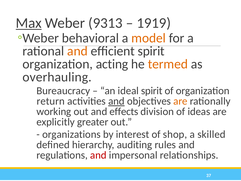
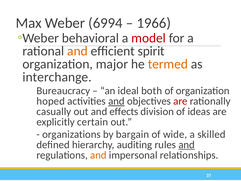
Max underline: present -> none
9313: 9313 -> 6994
1919: 1919 -> 1966
model colour: orange -> red
acting: acting -> major
overhauling: overhauling -> interchange
ideal spirit: spirit -> both
return: return -> hoped
are at (180, 101) colour: orange -> red
working: working -> casually
greater: greater -> certain
interest: interest -> bargain
shop: shop -> wide
and at (187, 144) underline: none -> present
and at (98, 155) colour: red -> orange
